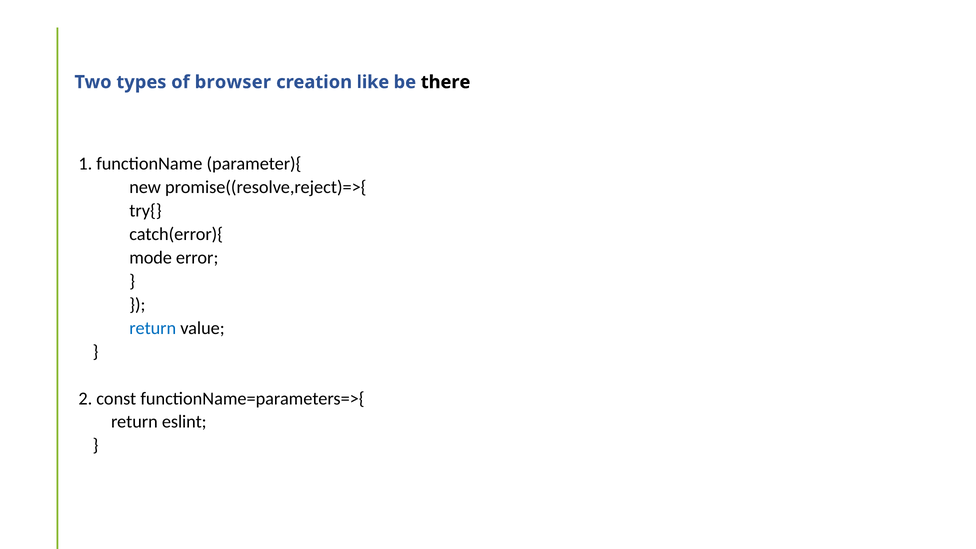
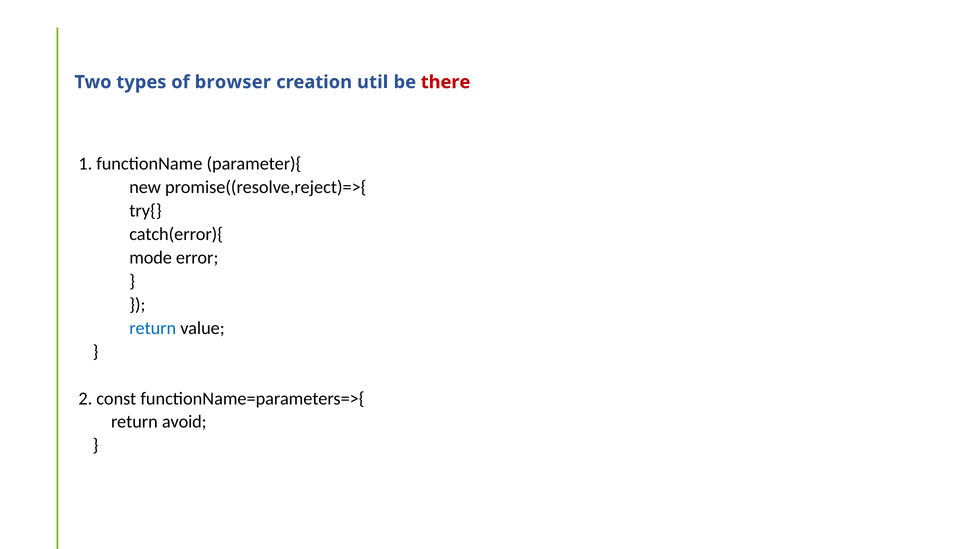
like: like -> util
there colour: black -> red
eslint: eslint -> avoid
